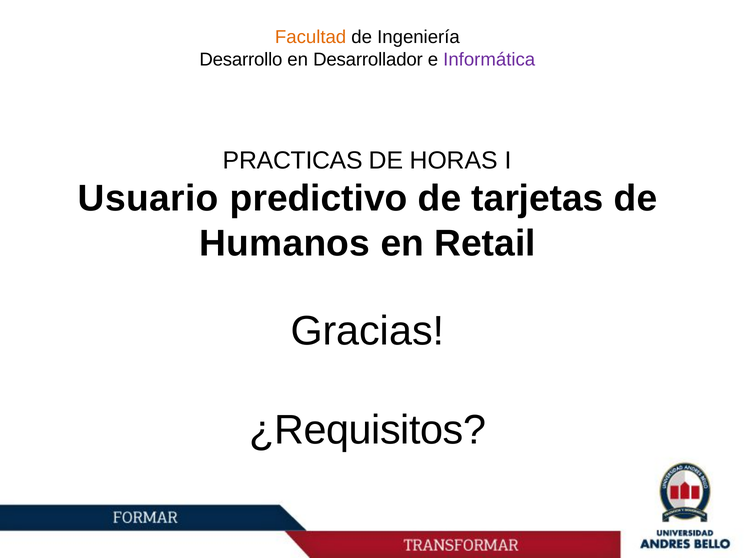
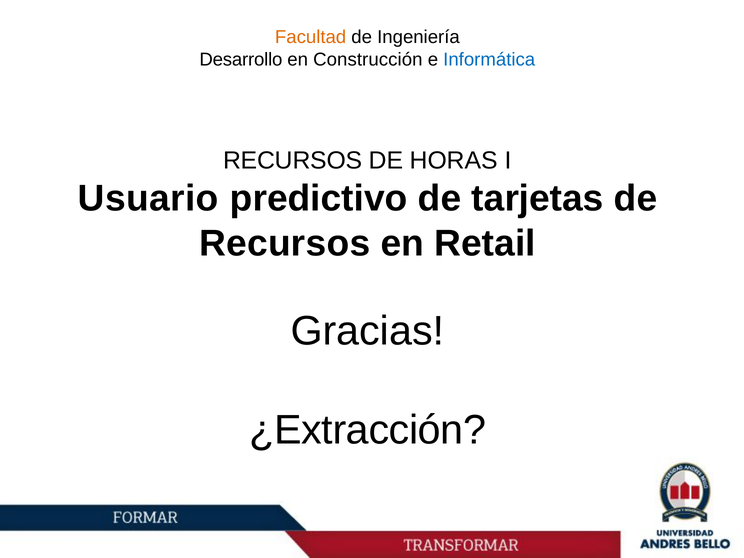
Desarrollador: Desarrollador -> Construcción
Informática colour: purple -> blue
PRACTICAS at (293, 161): PRACTICAS -> RECURSOS
Humanos at (285, 243): Humanos -> Recursos
¿Requisitos: ¿Requisitos -> ¿Extracción
